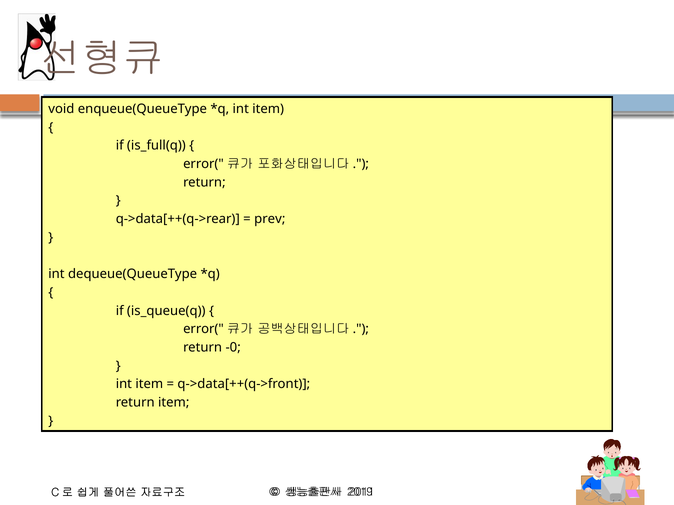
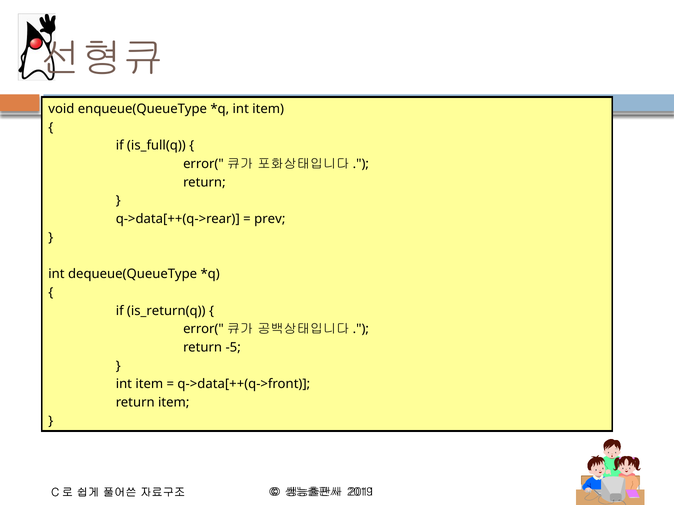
is_queue(q: is_queue(q -> is_return(q
-0: -0 -> -5
